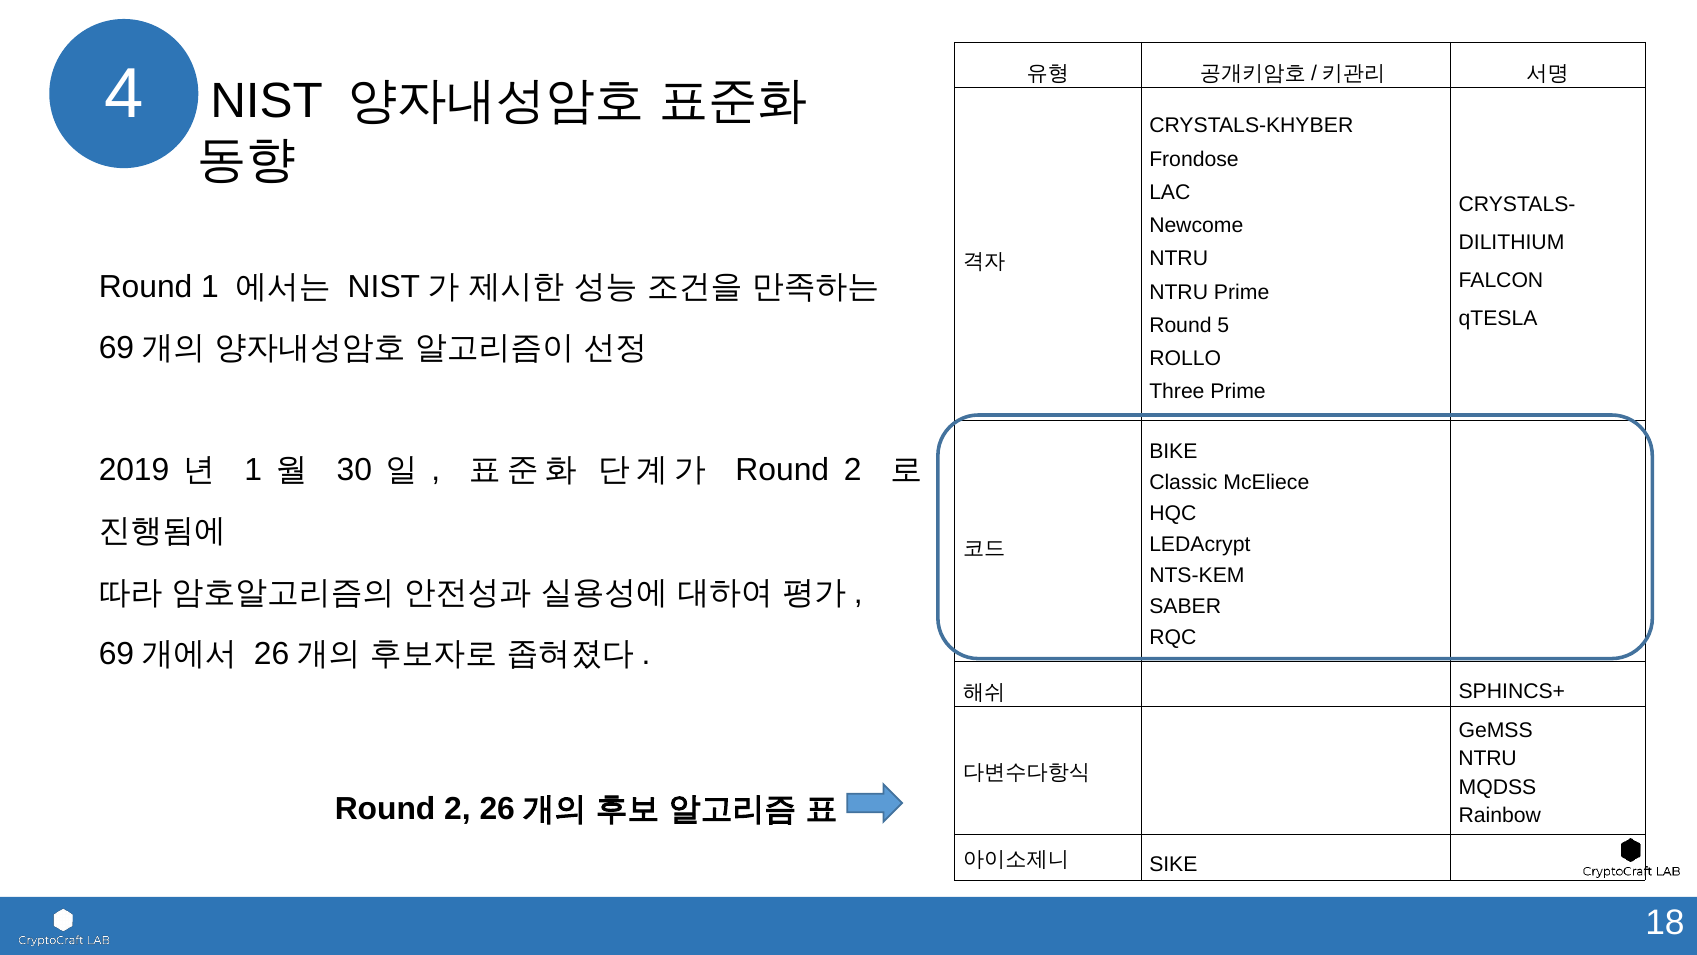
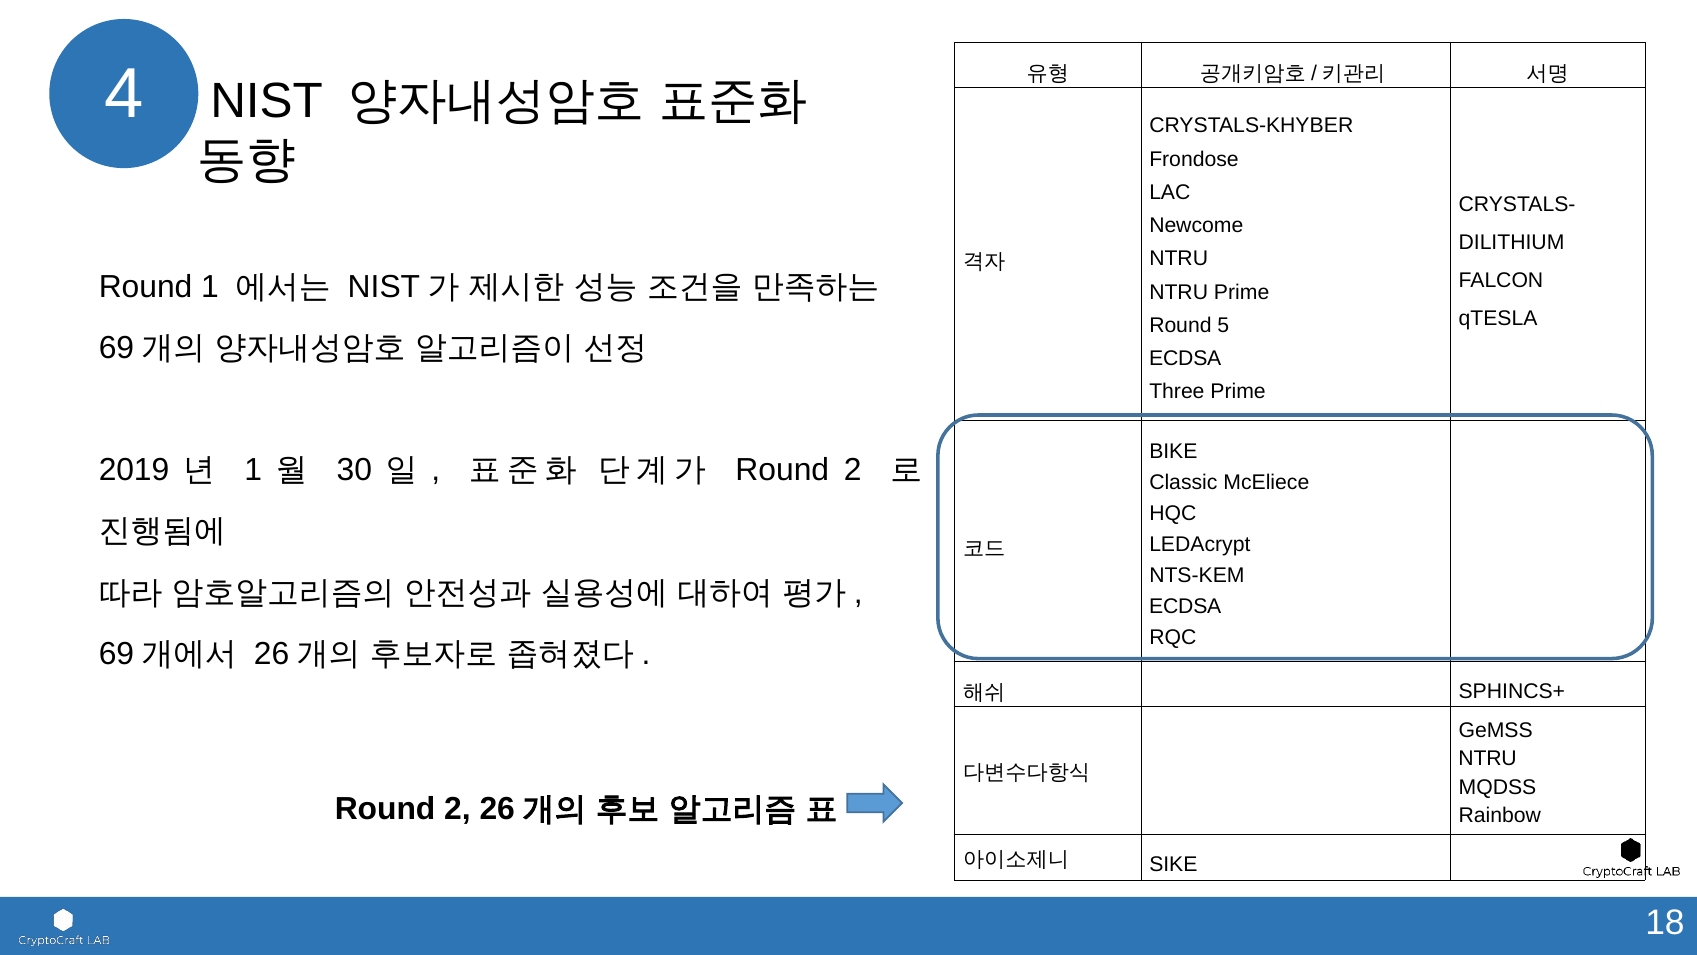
ROLLO at (1185, 358): ROLLO -> ECDSA
SABER at (1185, 606): SABER -> ECDSA
